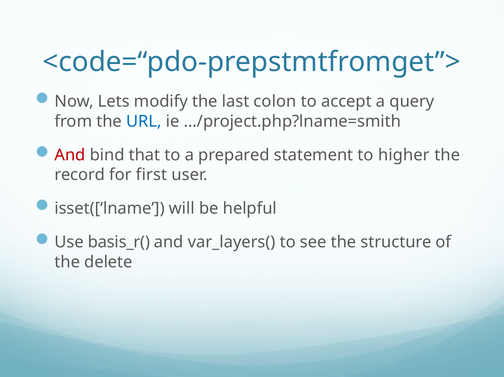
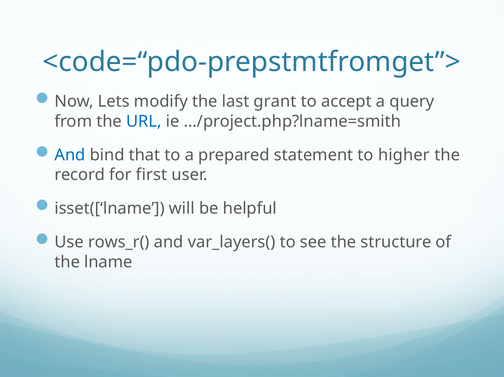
colon: colon -> grant
And at (70, 155) colour: red -> blue
basis_r(: basis_r( -> rows_r(
delete: delete -> lname
